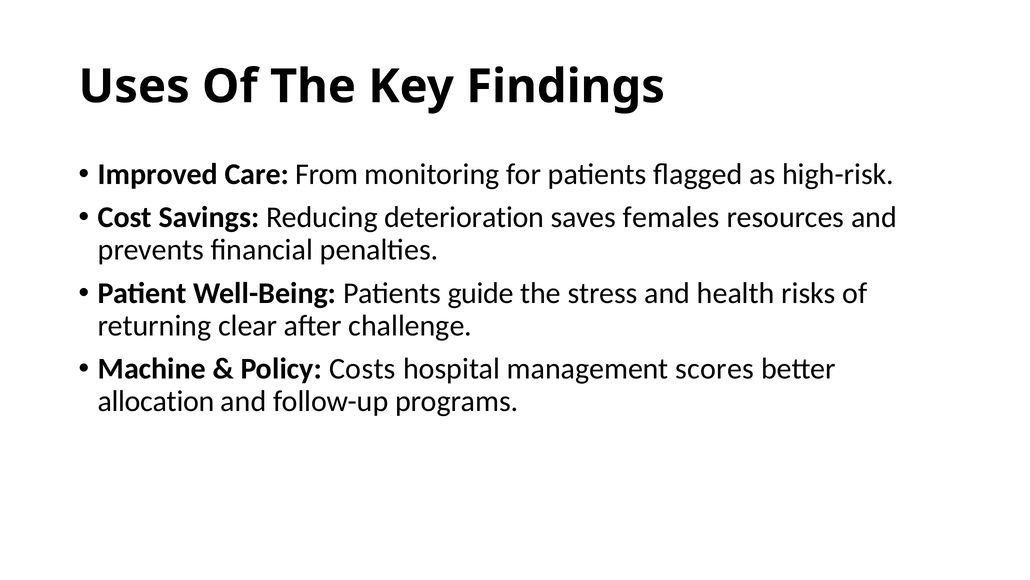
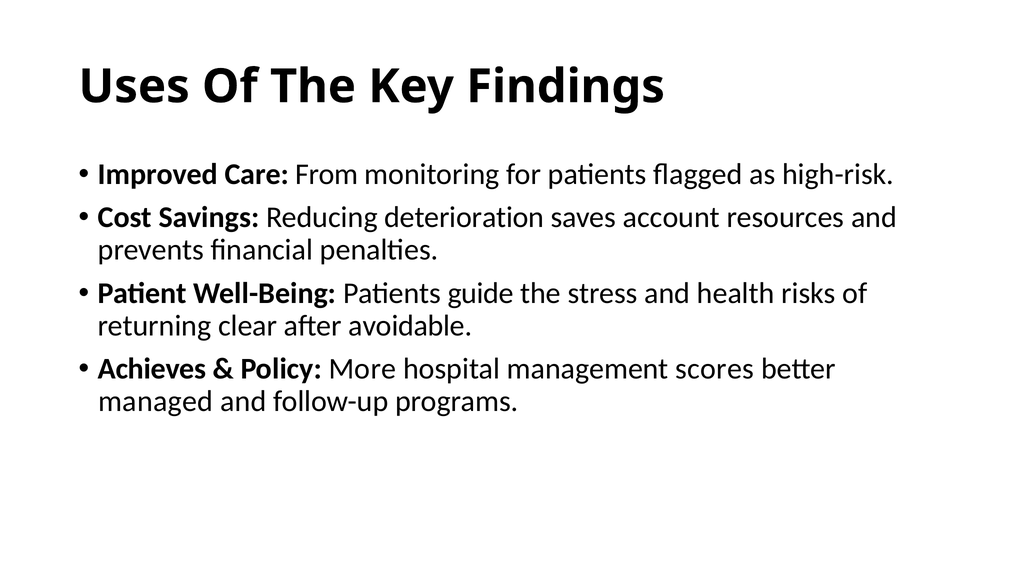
females: females -> account
challenge: challenge -> avoidable
Machine: Machine -> Achieves
Costs: Costs -> More
allocation: allocation -> managed
